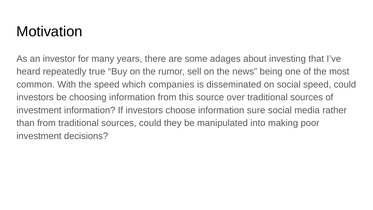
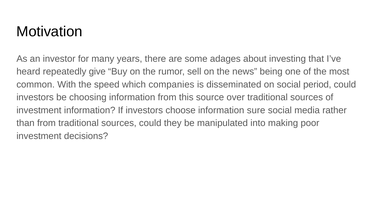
true: true -> give
social speed: speed -> period
